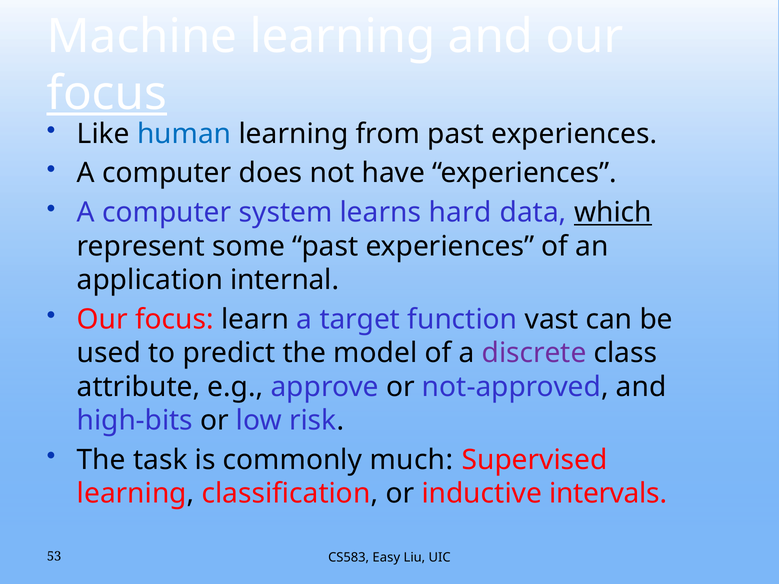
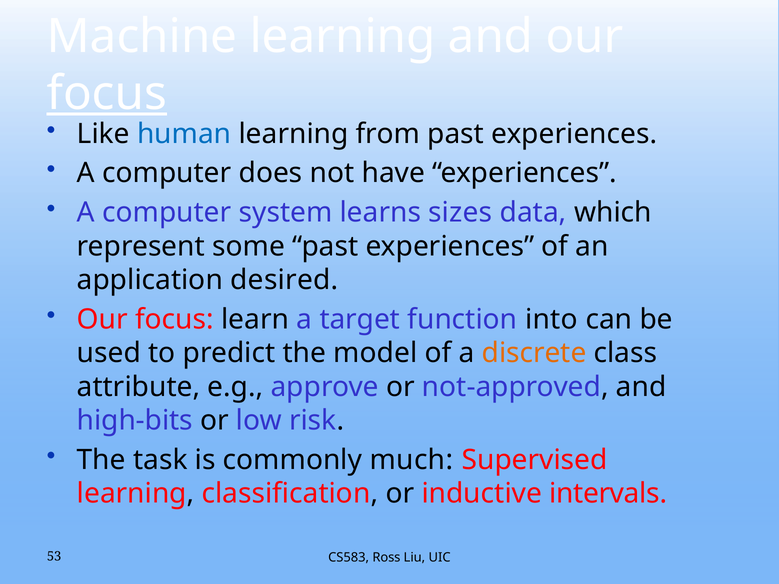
hard: hard -> sizes
which underline: present -> none
internal: internal -> desired
vast: vast -> into
discrete colour: purple -> orange
Easy: Easy -> Ross
